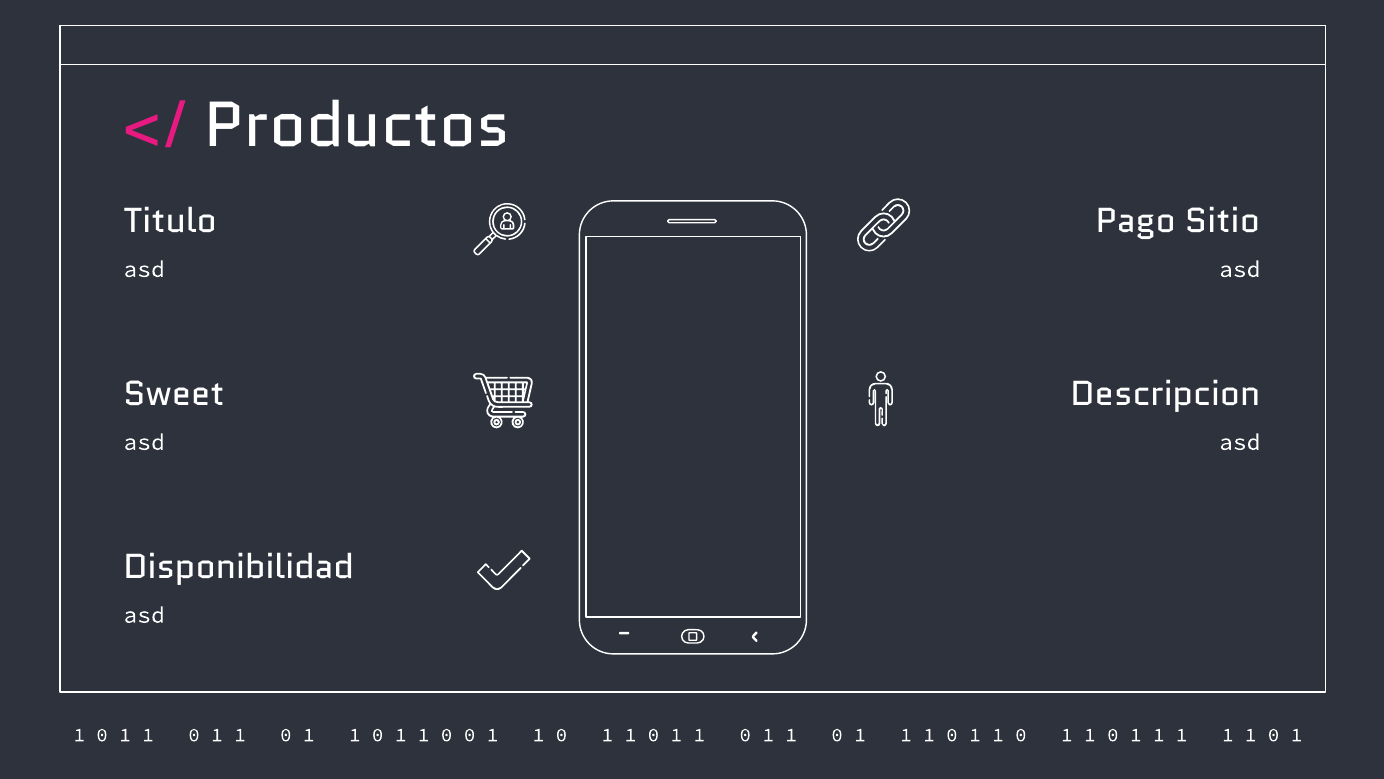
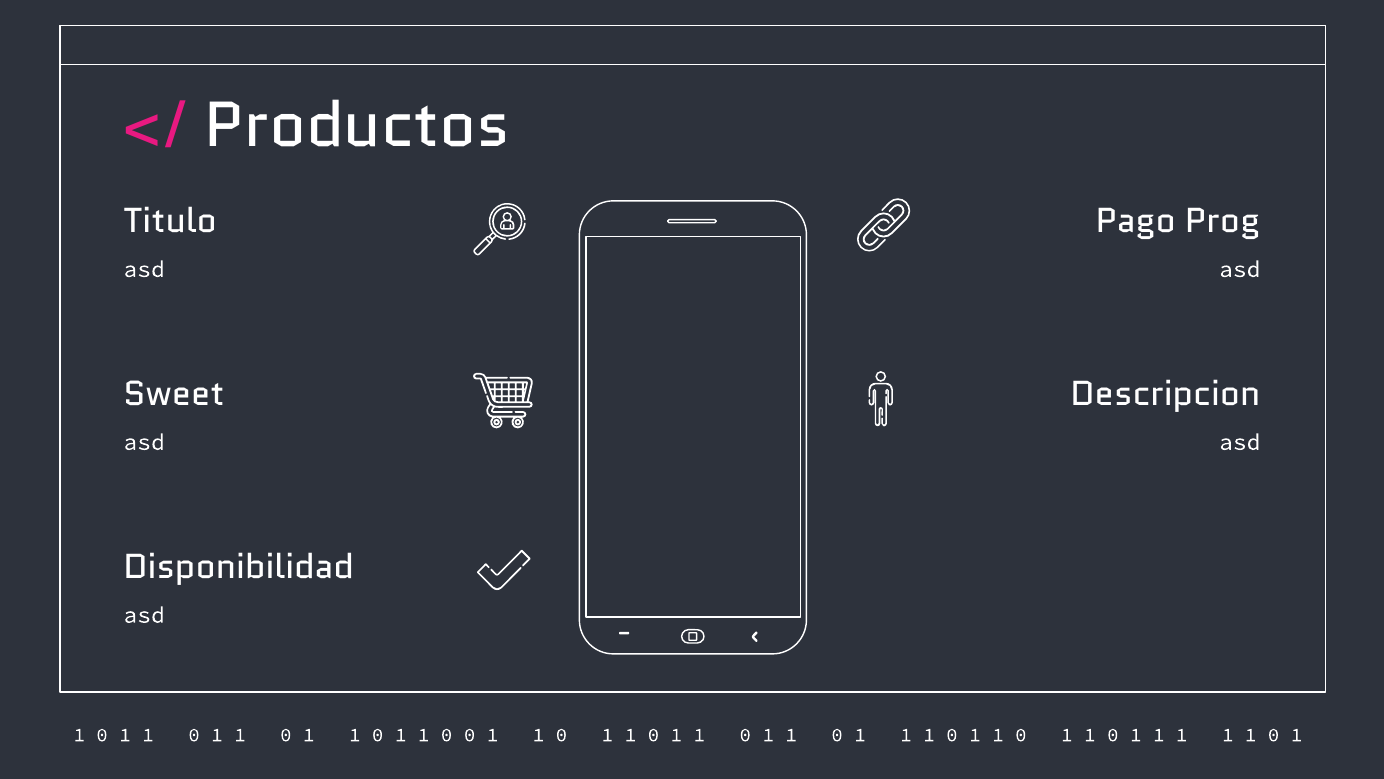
Sitio: Sitio -> Prog
